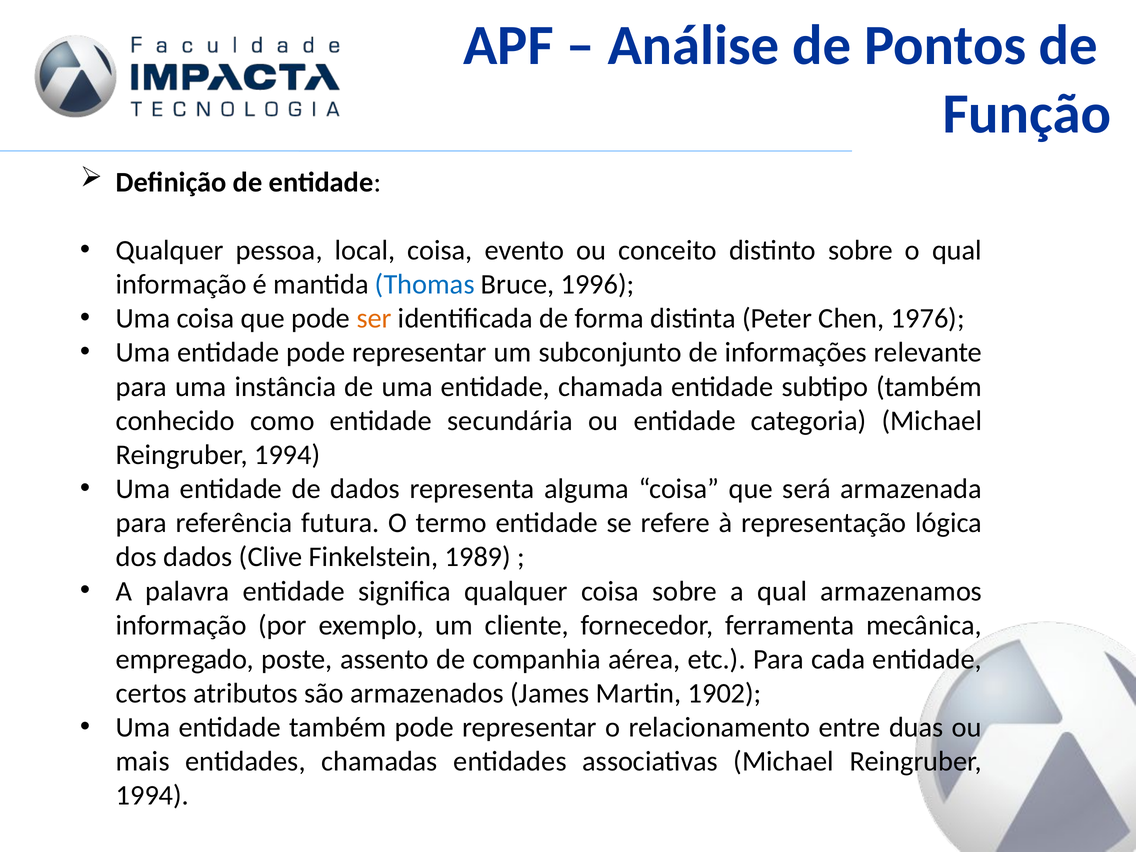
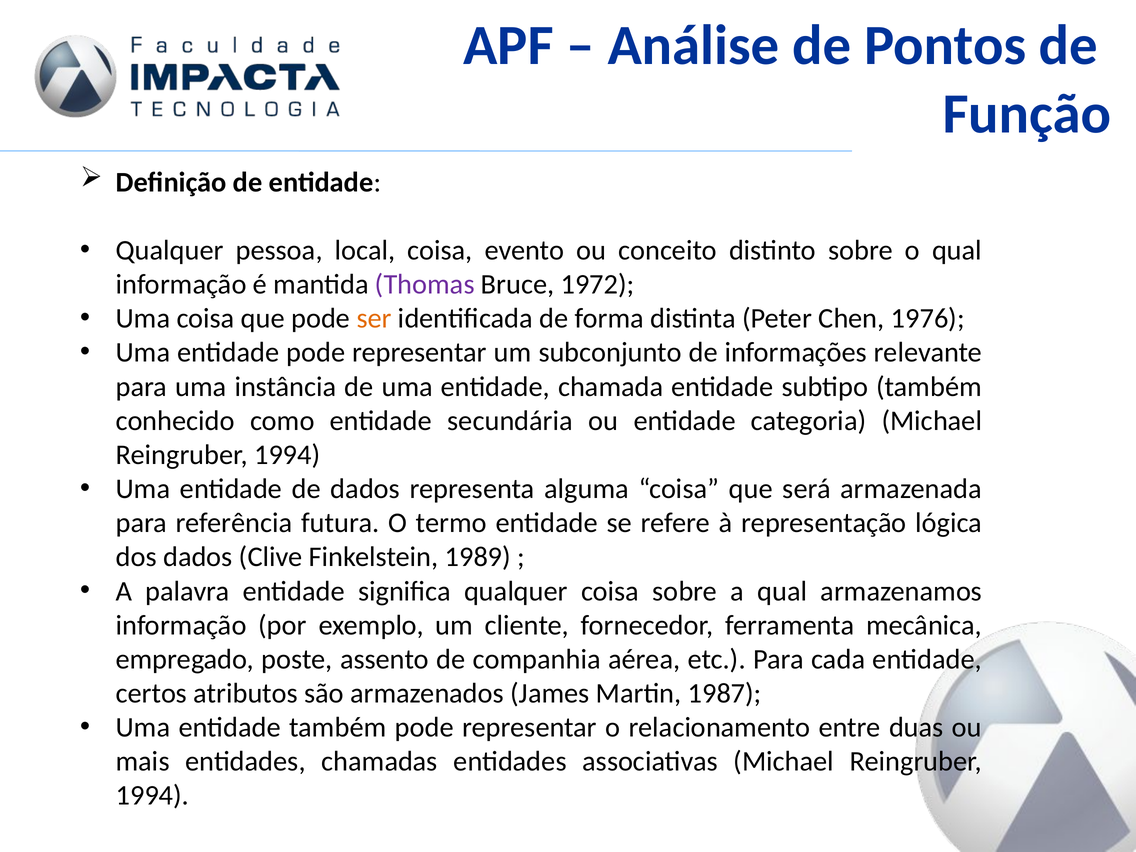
Thomas colour: blue -> purple
1996: 1996 -> 1972
1902: 1902 -> 1987
